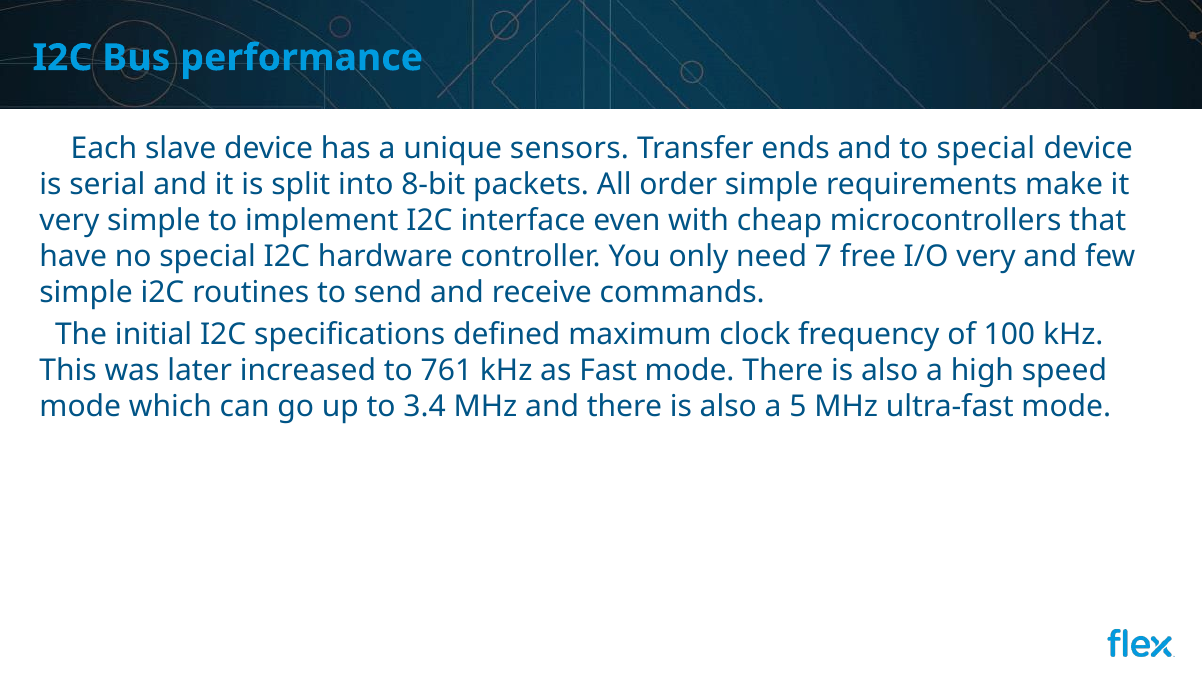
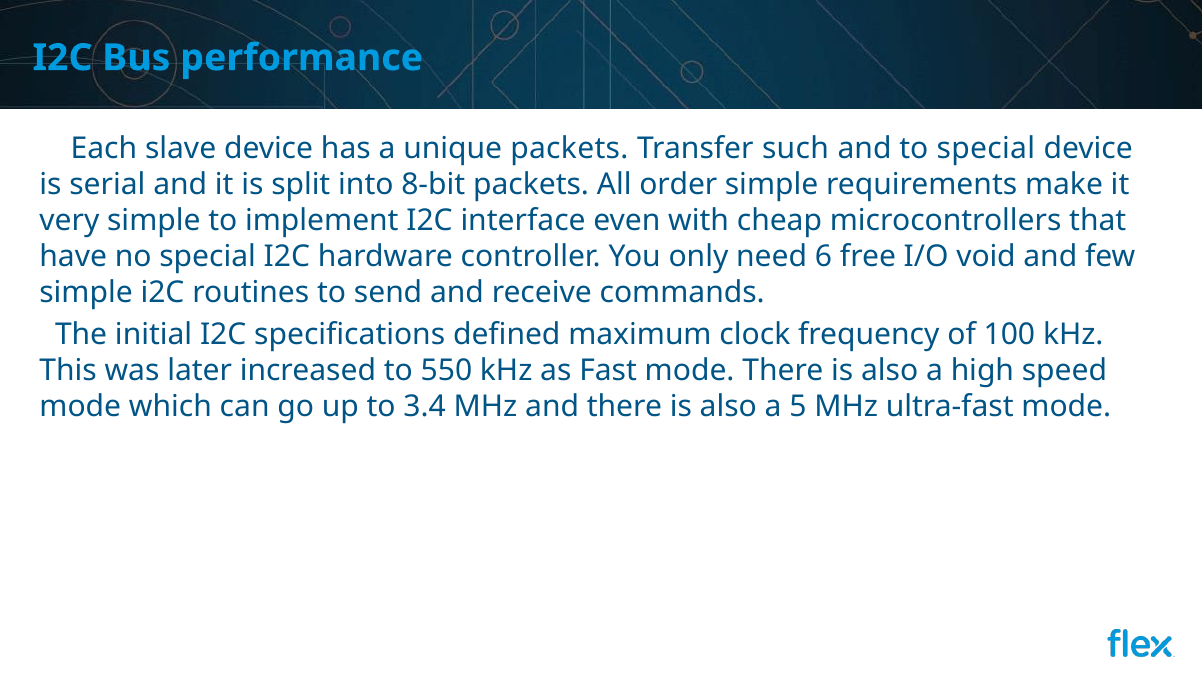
unique sensors: sensors -> packets
ends: ends -> such
7: 7 -> 6
I/O very: very -> void
761: 761 -> 550
